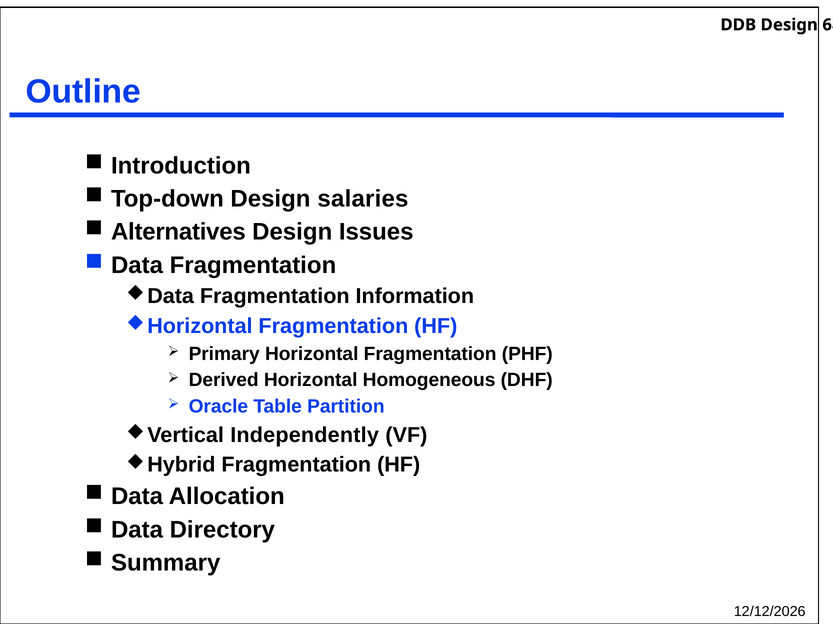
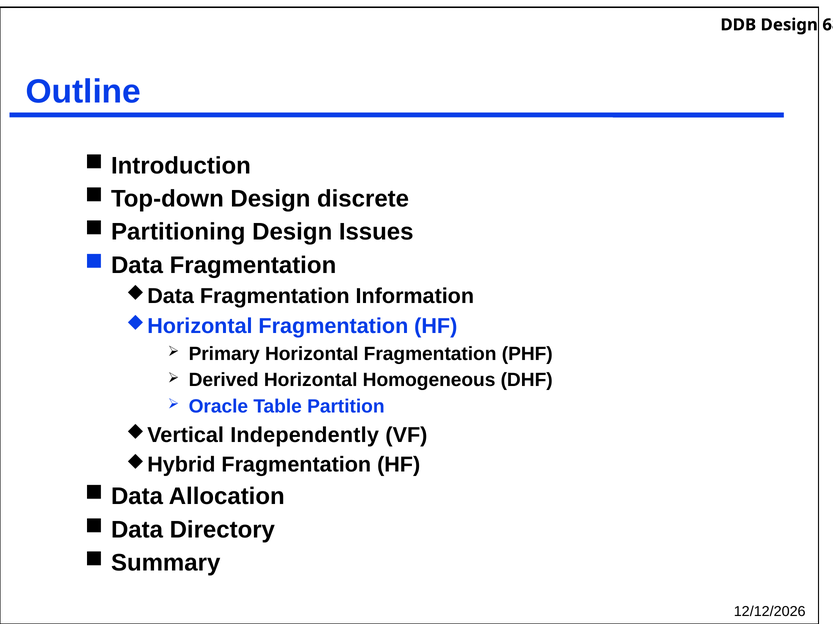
salaries: salaries -> discrete
Alternatives: Alternatives -> Partitioning
